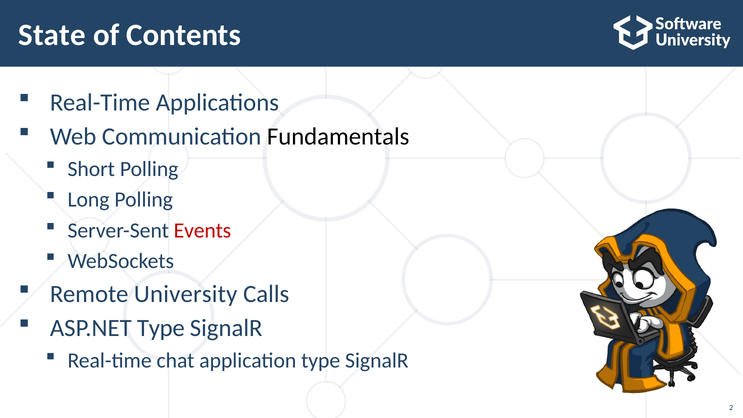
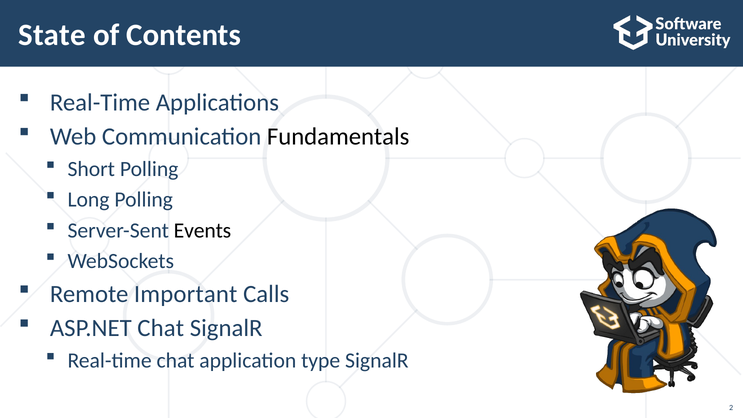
Events colour: red -> black
University: University -> Important
ASP.NET Type: Type -> Chat
